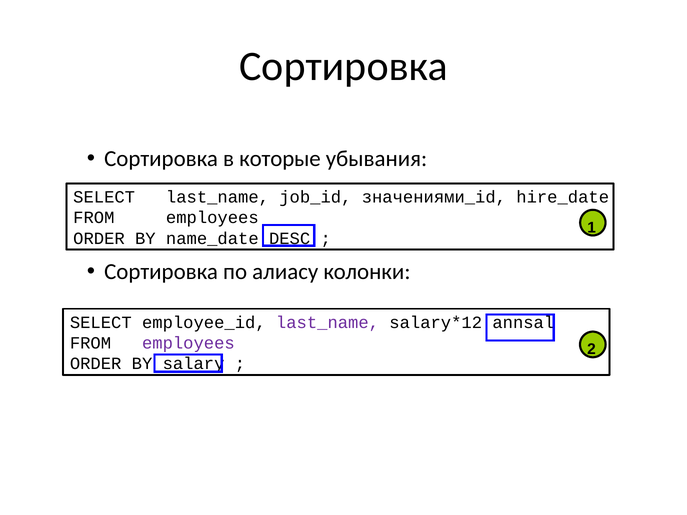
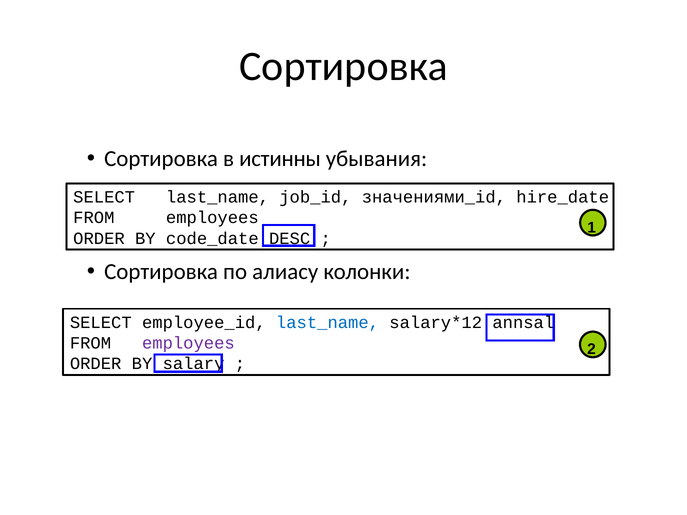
которые: которые -> истинны
name_date: name_date -> code_date
last_name at (328, 323) colour: purple -> blue
